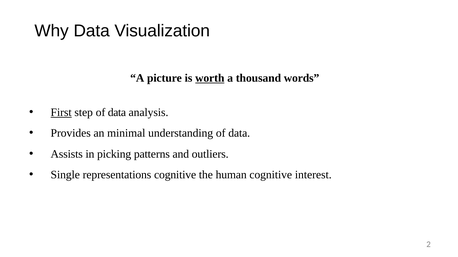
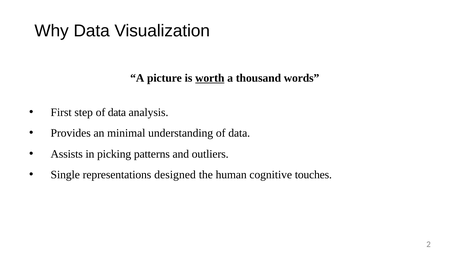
First underline: present -> none
representations cognitive: cognitive -> designed
interest: interest -> touches
